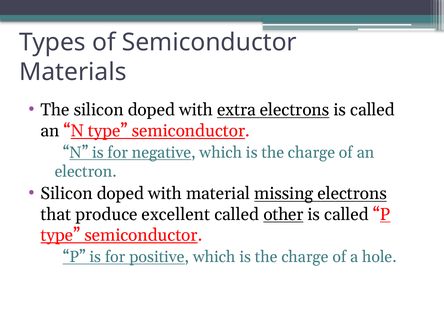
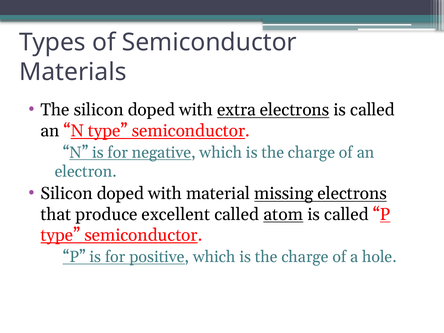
other: other -> atom
